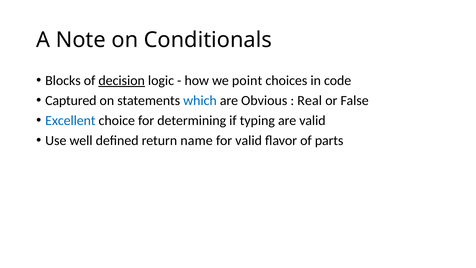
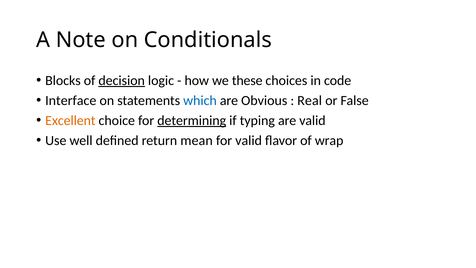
point: point -> these
Captured: Captured -> Interface
Excellent colour: blue -> orange
determining underline: none -> present
name: name -> mean
parts: parts -> wrap
